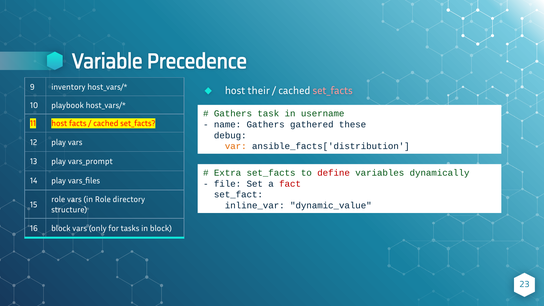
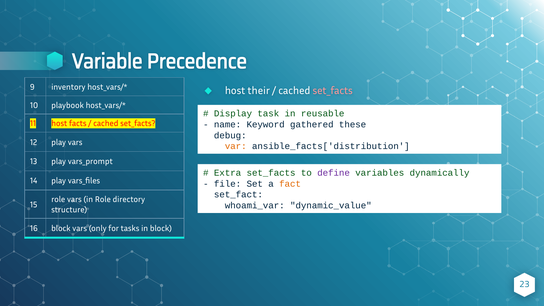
Gathers at (233, 114): Gathers -> Display
username: username -> reusable
name Gathers: Gathers -> Keyword
define colour: red -> purple
fact colour: red -> orange
inline_var: inline_var -> whoami_var
